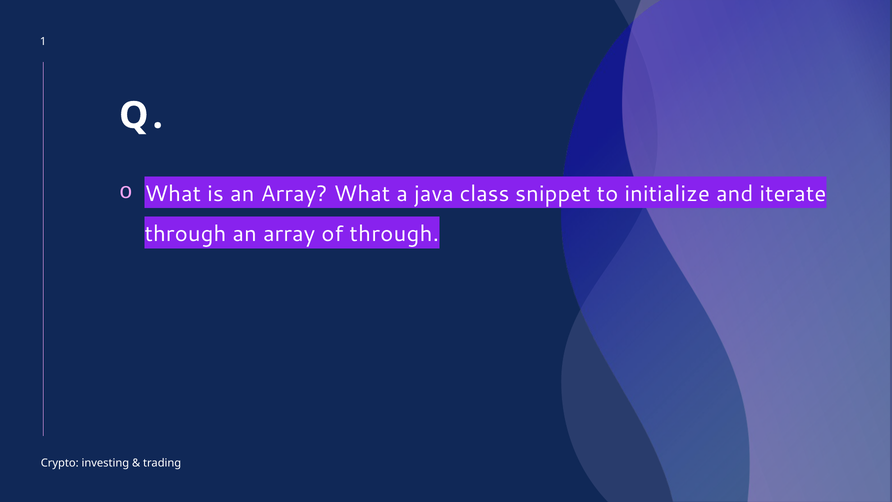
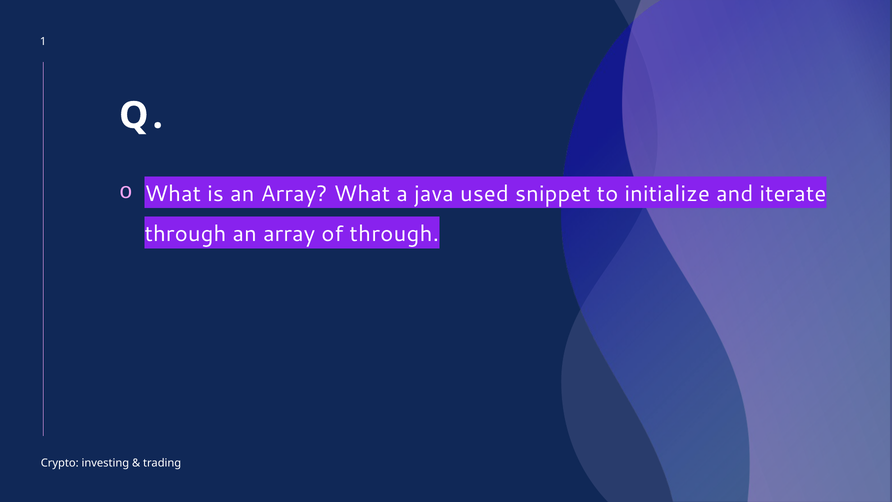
class: class -> used
